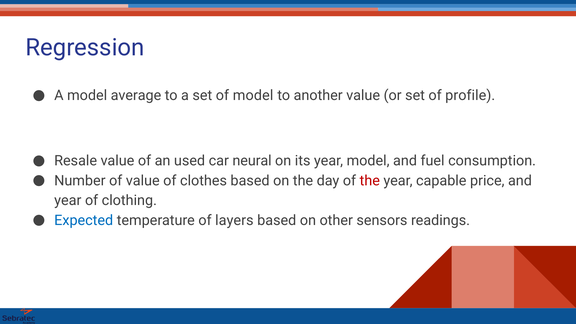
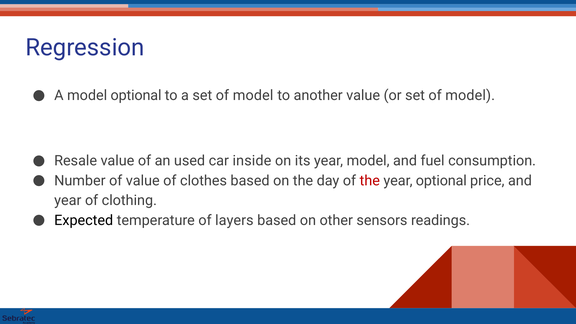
model average: average -> optional
or set of profile: profile -> model
neural: neural -> inside
year capable: capable -> optional
Expected colour: blue -> black
